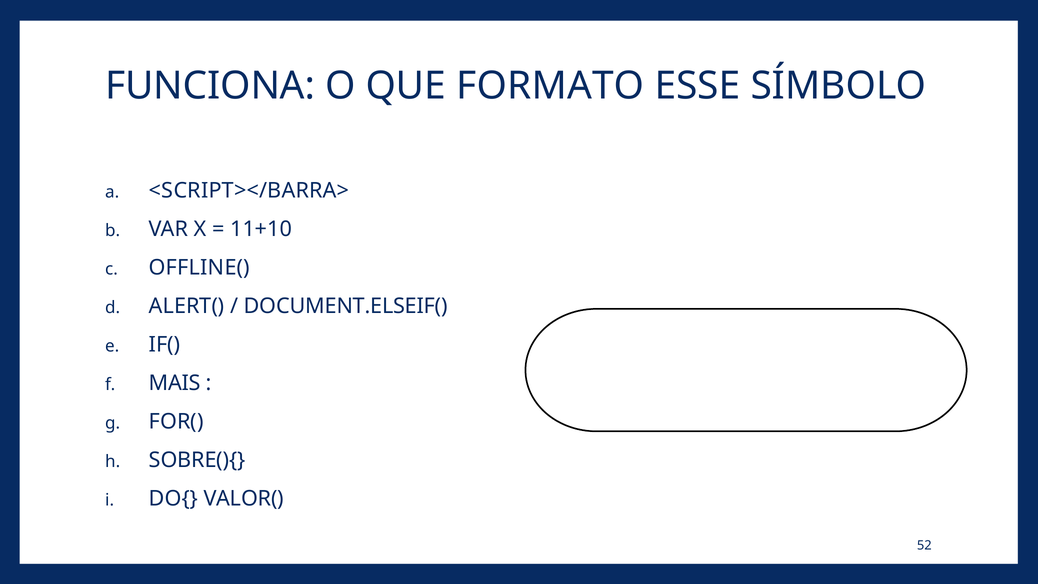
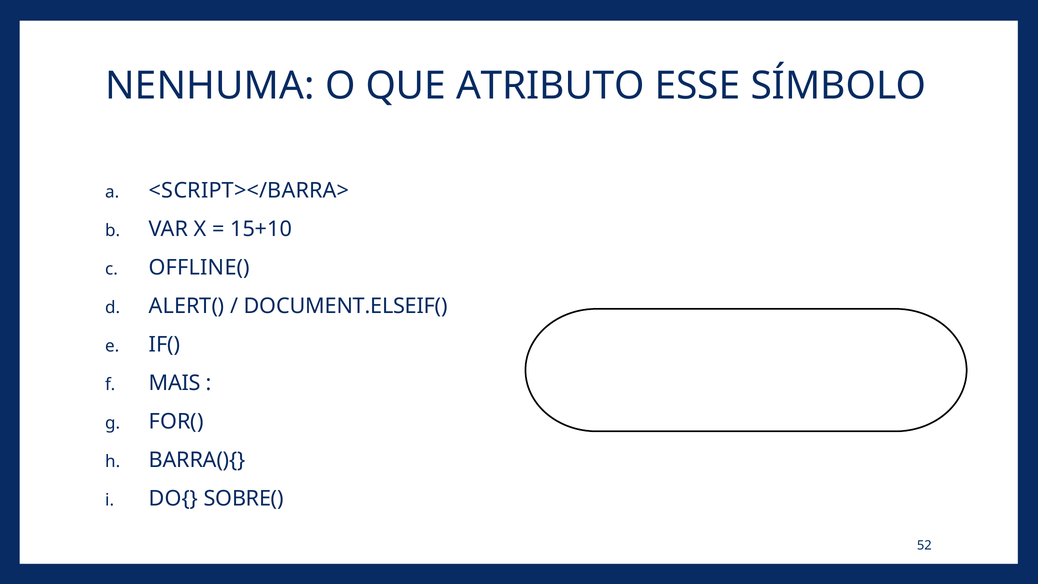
FUNCIONA: FUNCIONA -> NENHUMA
FORMATO: FORMATO -> ATRIBUTO
11+10: 11+10 -> 15+10
SOBRE(){: SOBRE(){ -> BARRA(){
VALOR(: VALOR( -> SOBRE(
